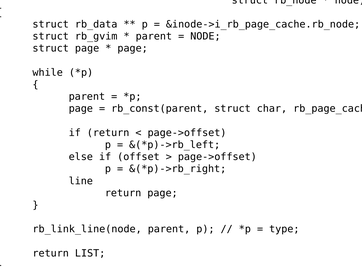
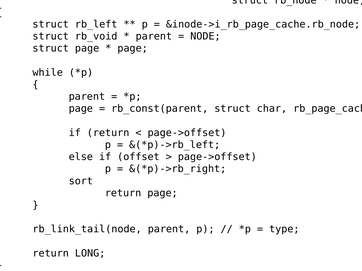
rb_data: rb_data -> rb_left
rb_gvim: rb_gvim -> rb_void
line: line -> sort
rb_link_line(node: rb_link_line(node -> rb_link_tail(node
return LIST: LIST -> LONG
